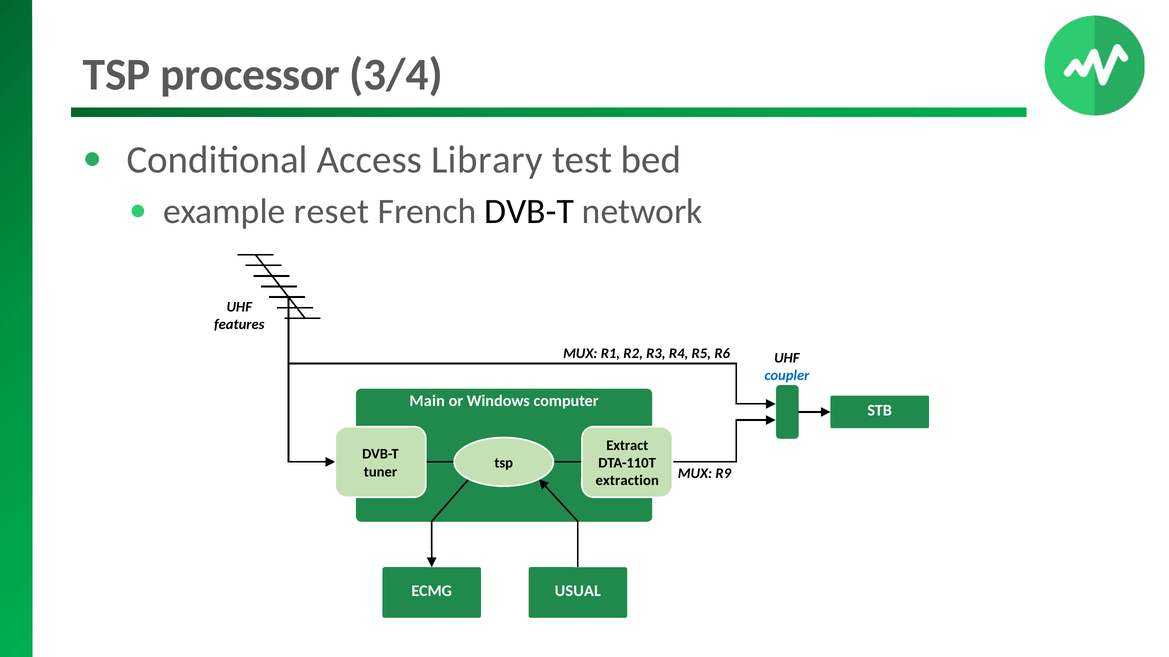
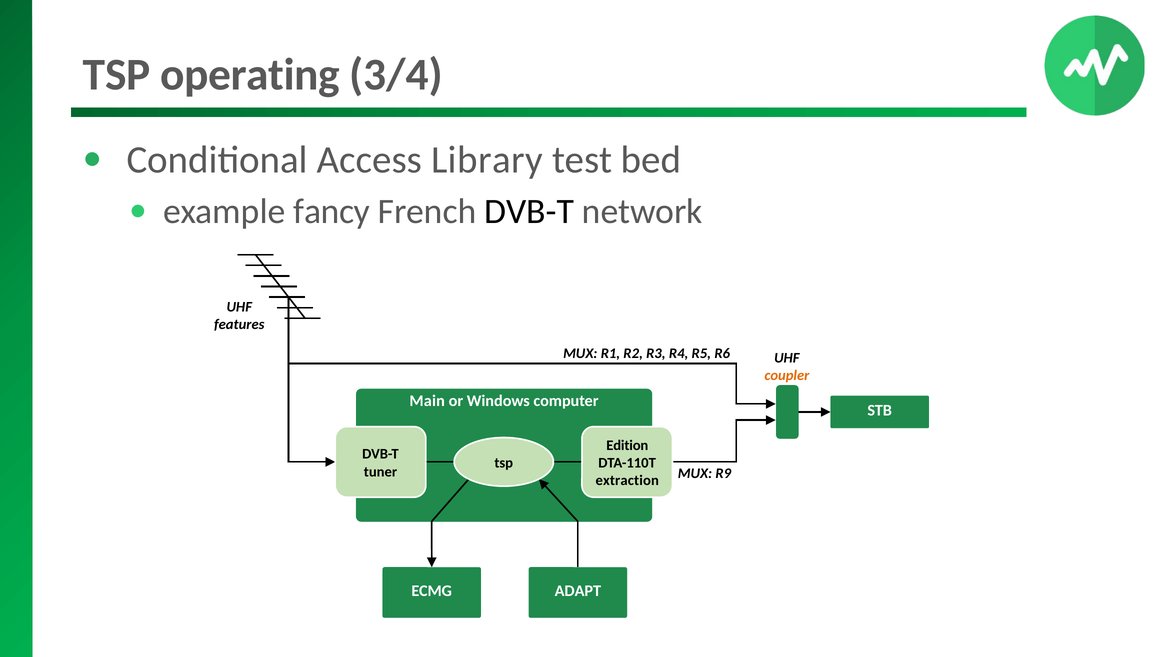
processor: processor -> operating
reset: reset -> fancy
coupler colour: blue -> orange
Extract: Extract -> Edition
USUAL: USUAL -> ADAPT
